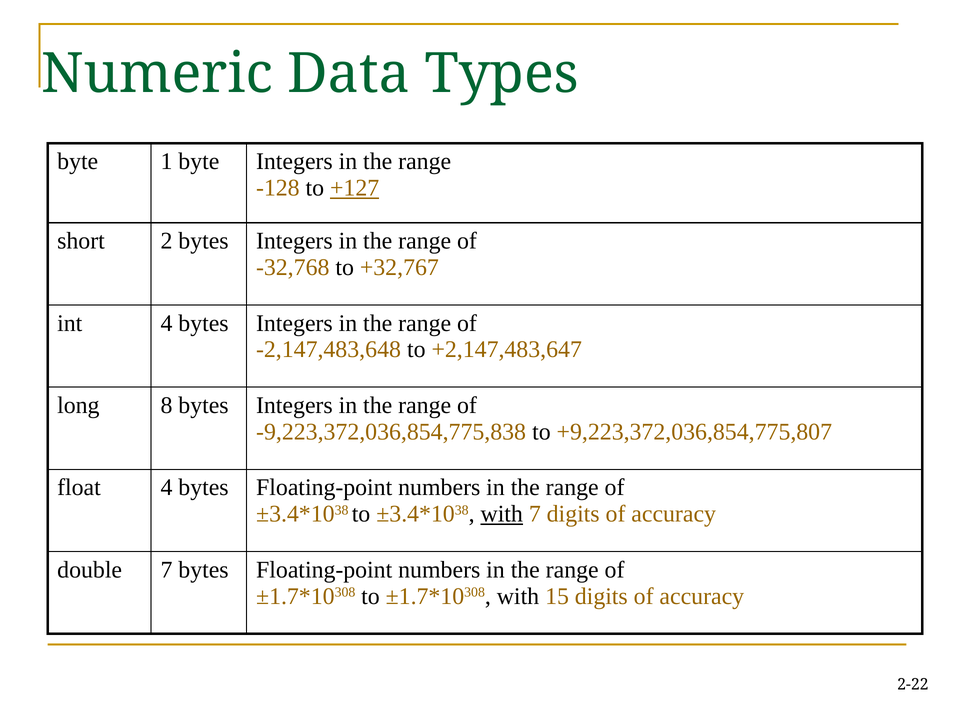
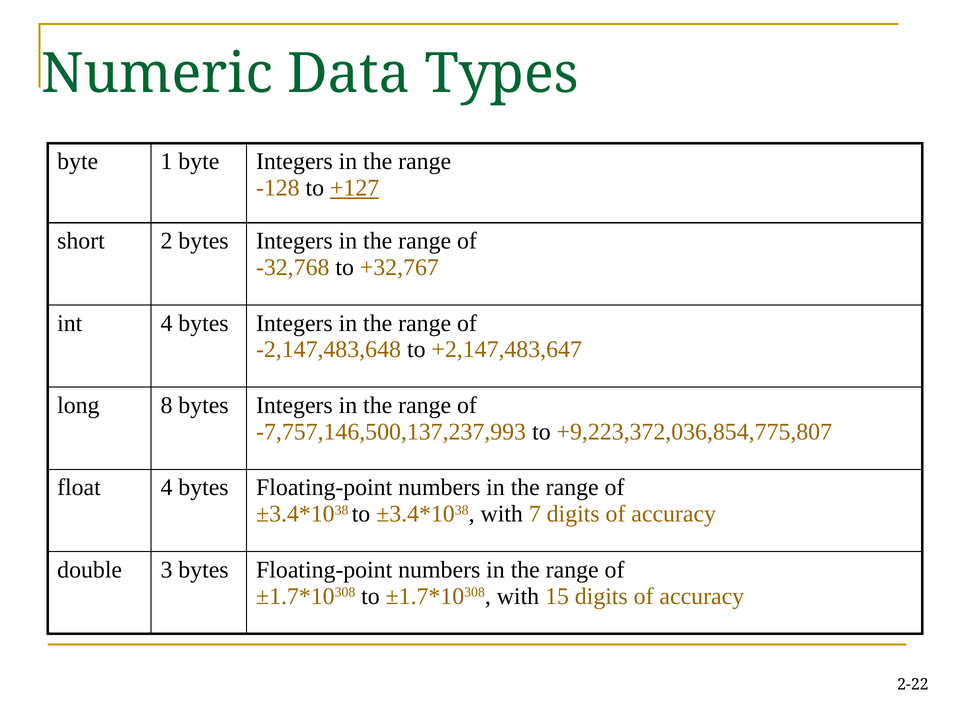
-9,223,372,036,854,775,838: -9,223,372,036,854,775,838 -> -7,757,146,500,137,237,993
with at (502, 514) underline: present -> none
double 7: 7 -> 3
